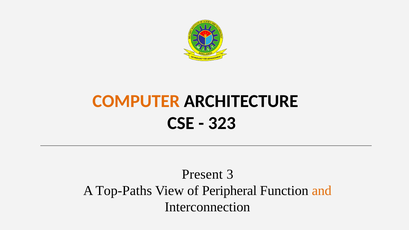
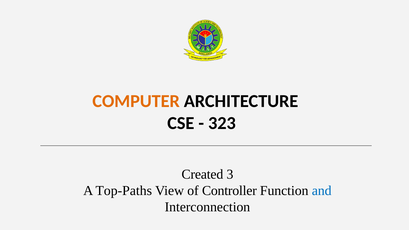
Present: Present -> Created
Peripheral: Peripheral -> Controller
and colour: orange -> blue
